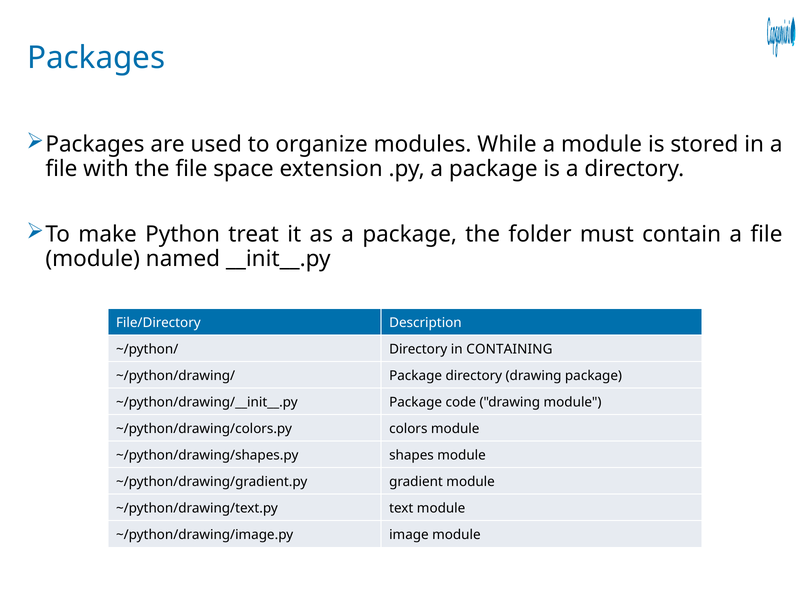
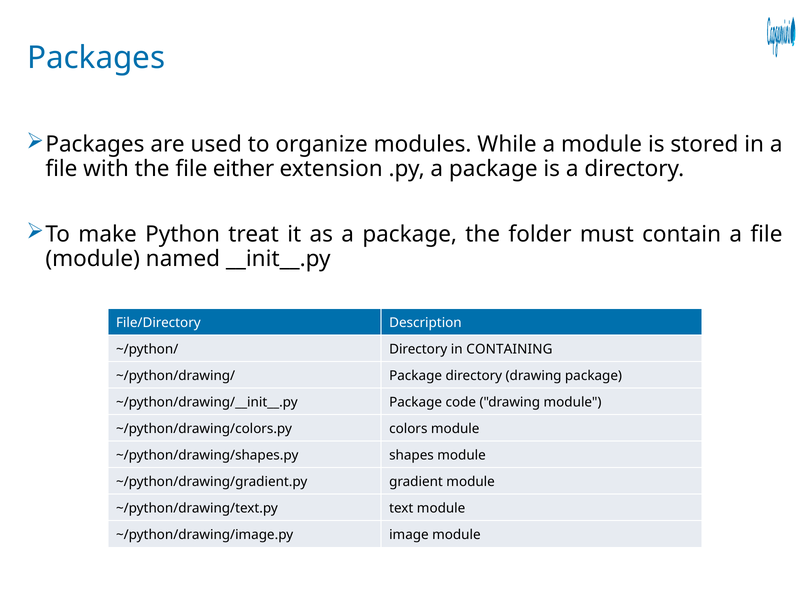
space: space -> either
